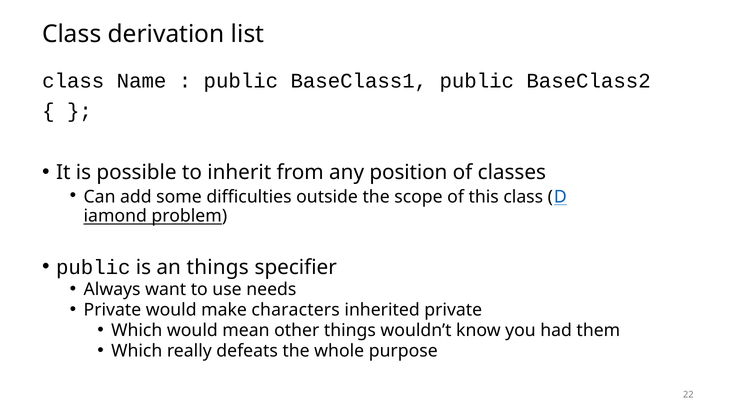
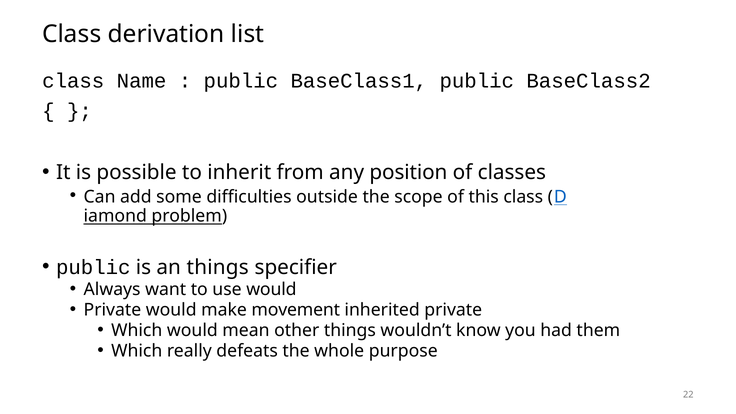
use needs: needs -> would
characters: characters -> movement
